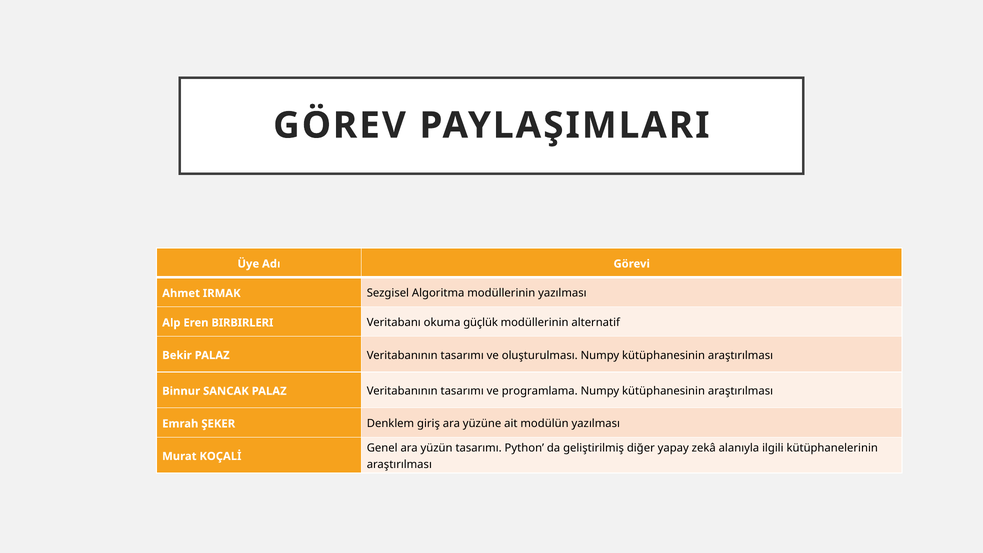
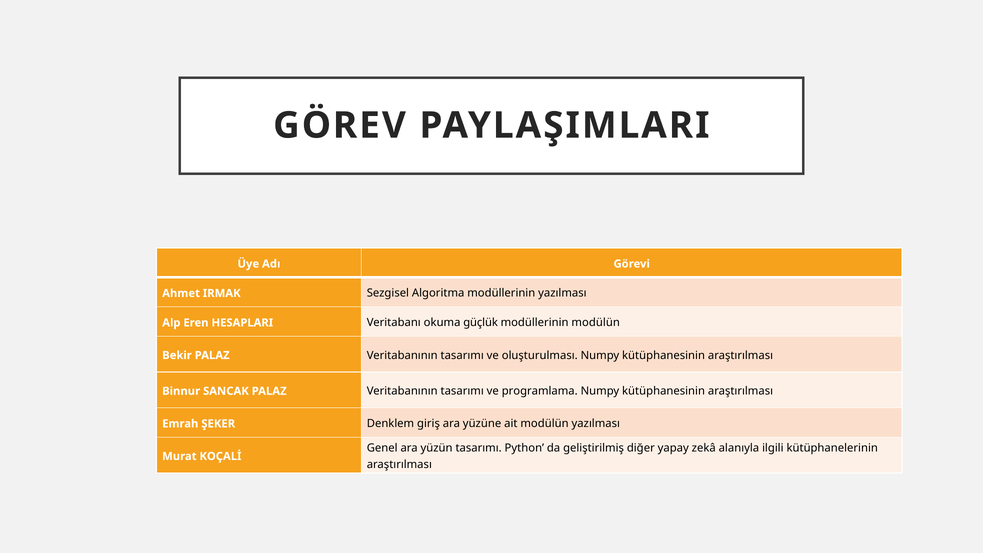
BIRBIRLERI: BIRBIRLERI -> HESAPLARI
modüllerinin alternatif: alternatif -> modülün
